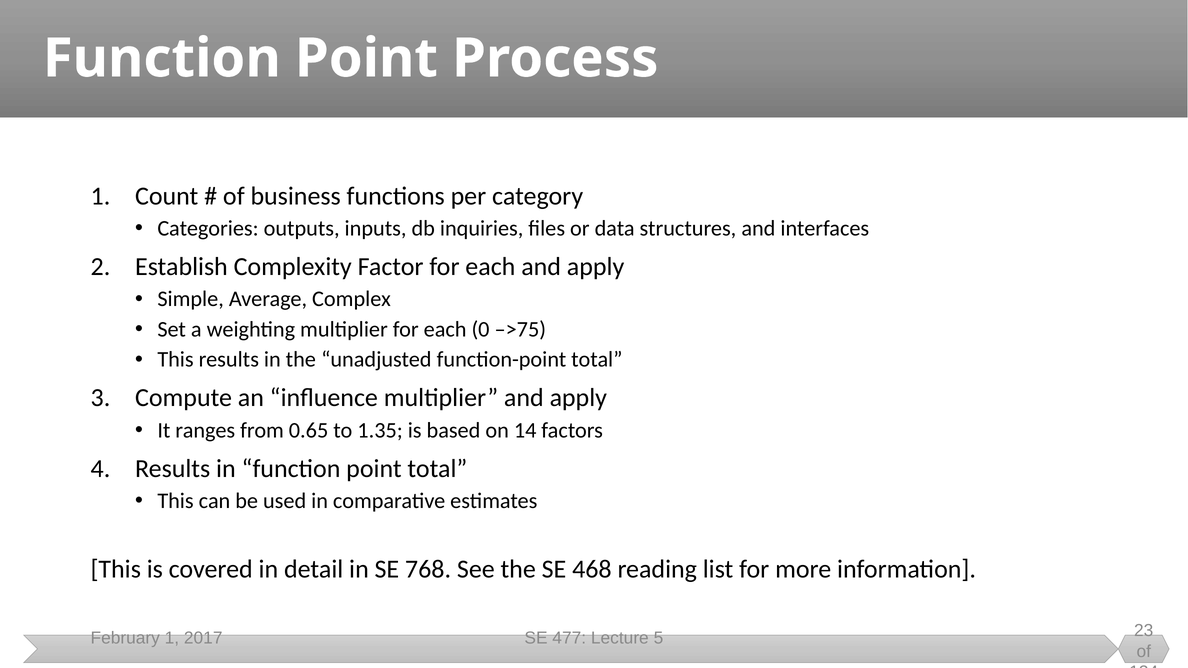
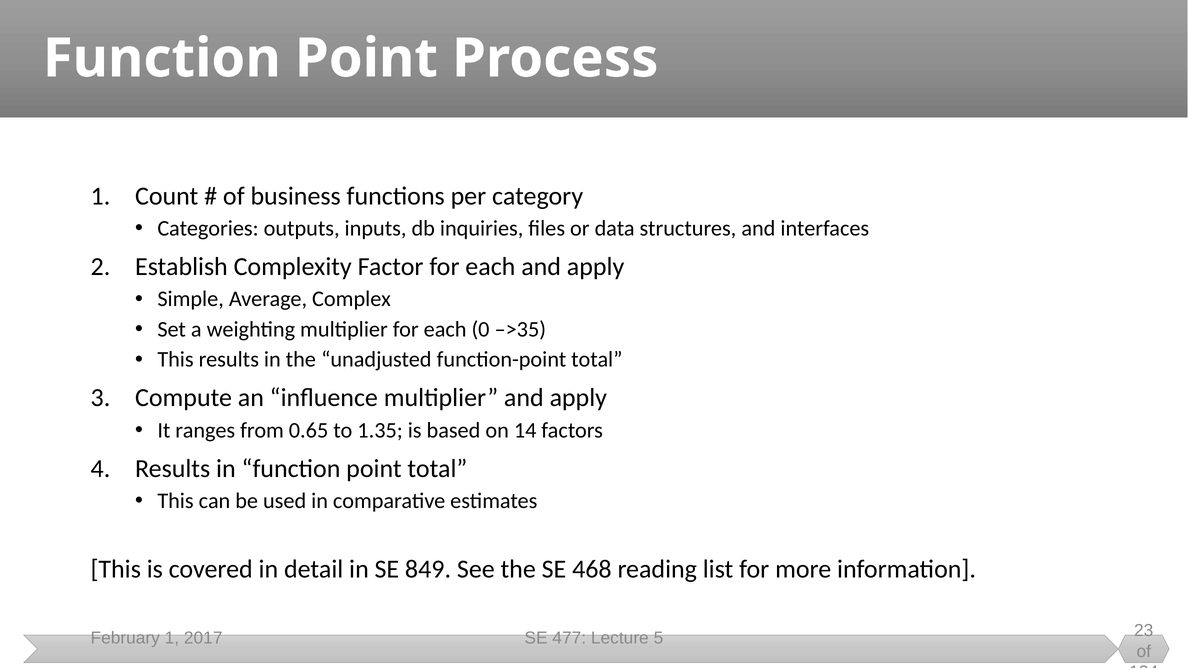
–>75: –>75 -> –>35
768: 768 -> 849
